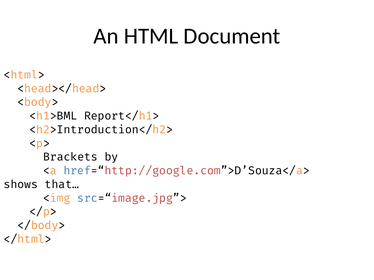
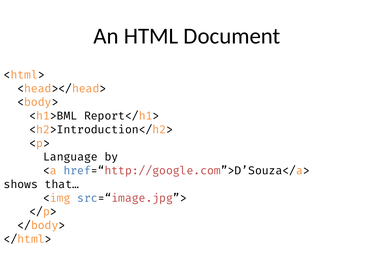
Brackets: Brackets -> Language
